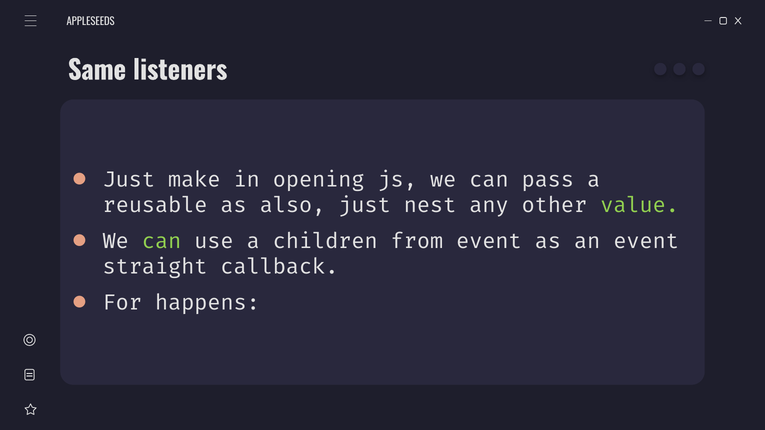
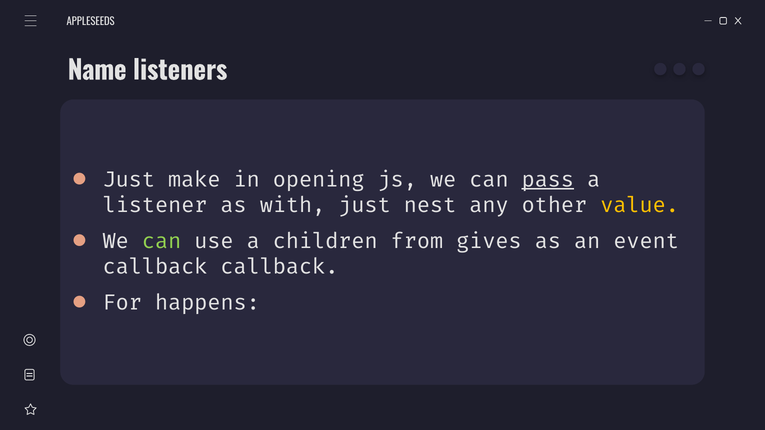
Same: Same -> Name
pass underline: none -> present
reusable: reusable -> listener
also: also -> with
value colour: light green -> yellow
from event: event -> gives
straight at (155, 267): straight -> callback
